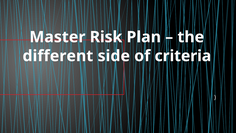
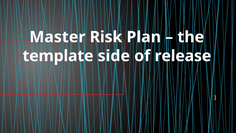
different: different -> template
criteria: criteria -> release
